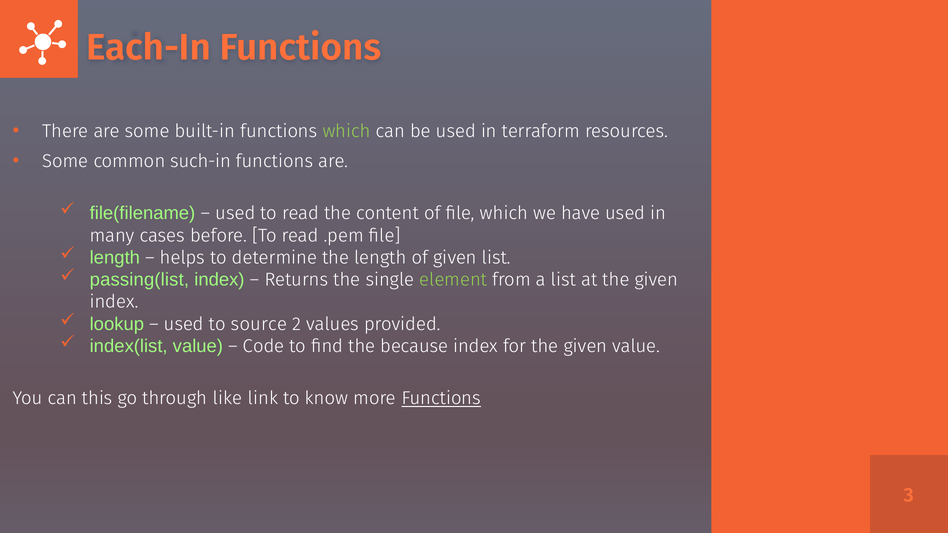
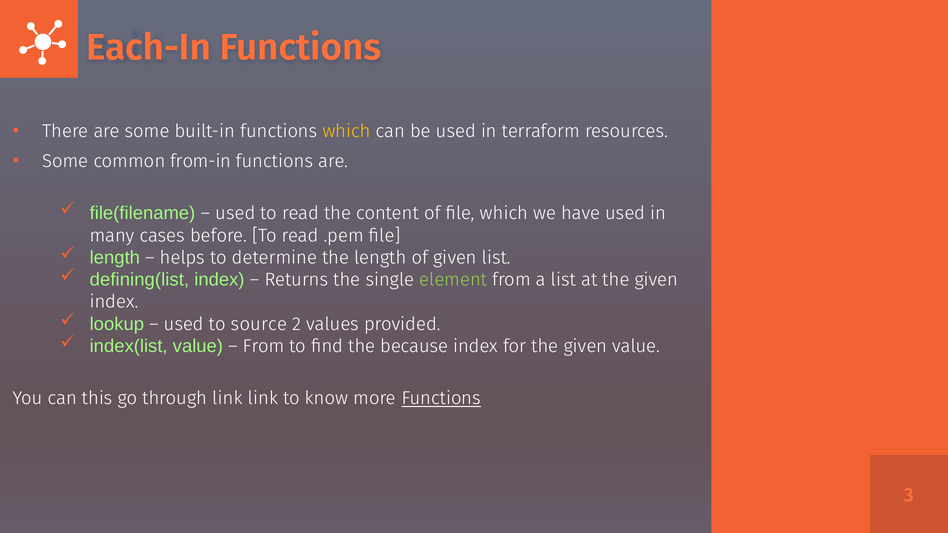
which at (347, 131) colour: light green -> yellow
such-in: such-in -> from-in
passing(list: passing(list -> defining(list
Code at (264, 346): Code -> From
through like: like -> link
